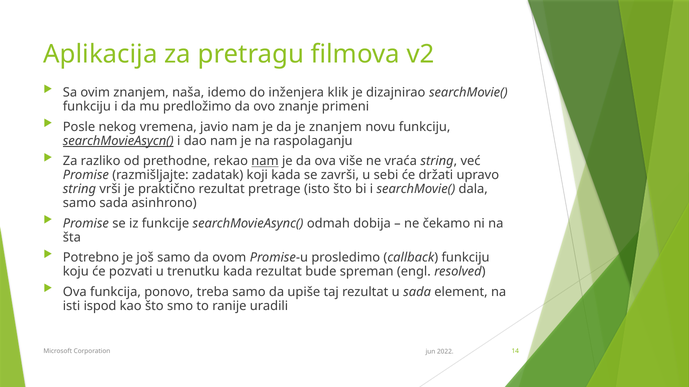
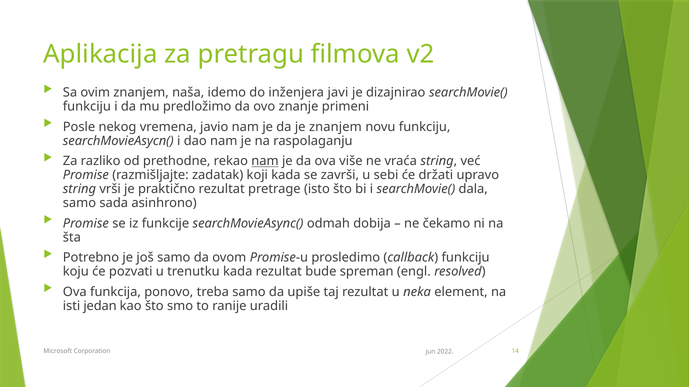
klik: klik -> javi
searchMovieAsycn( underline: present -> none
u sada: sada -> neka
ispod: ispod -> jedan
